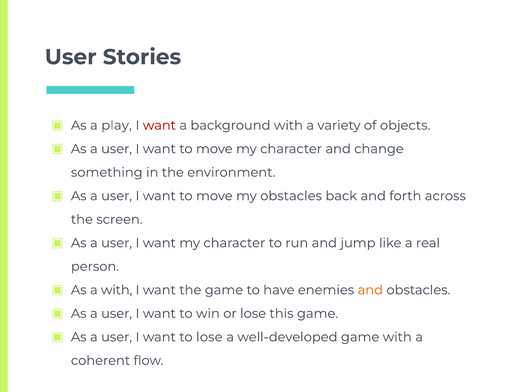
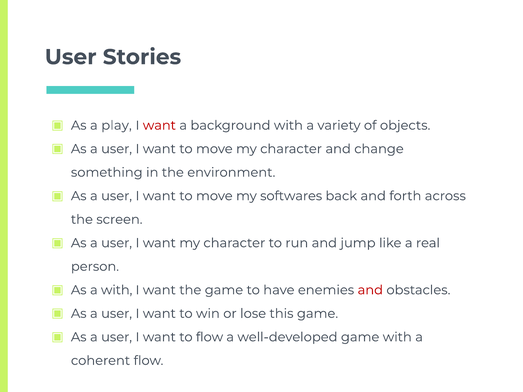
my obstacles: obstacles -> softwares
and at (370, 290) colour: orange -> red
to lose: lose -> flow
